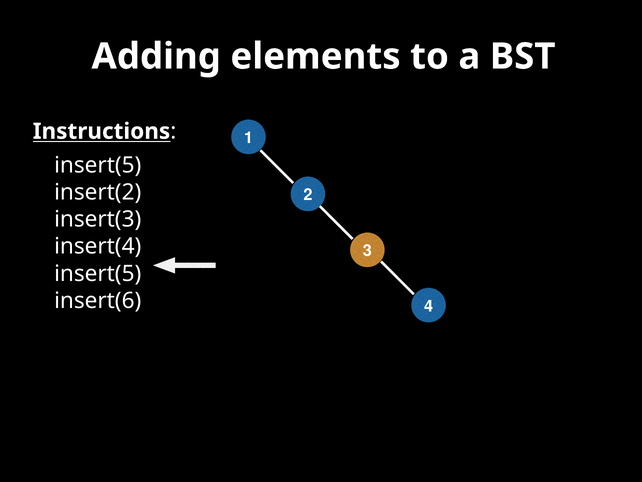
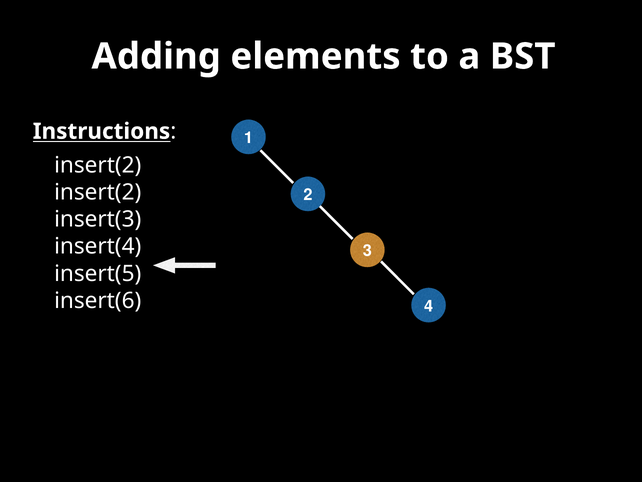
insert(5 at (98, 165): insert(5 -> insert(2
